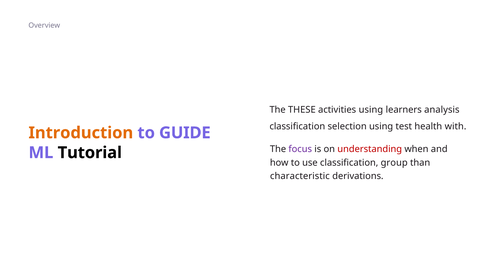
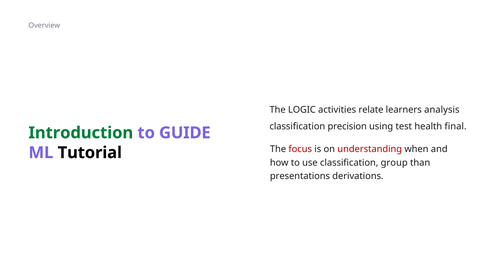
THESE: THESE -> LOGIC
activities using: using -> relate
selection: selection -> precision
with: with -> final
Introduction colour: orange -> green
focus colour: purple -> red
characteristic: characteristic -> presentations
